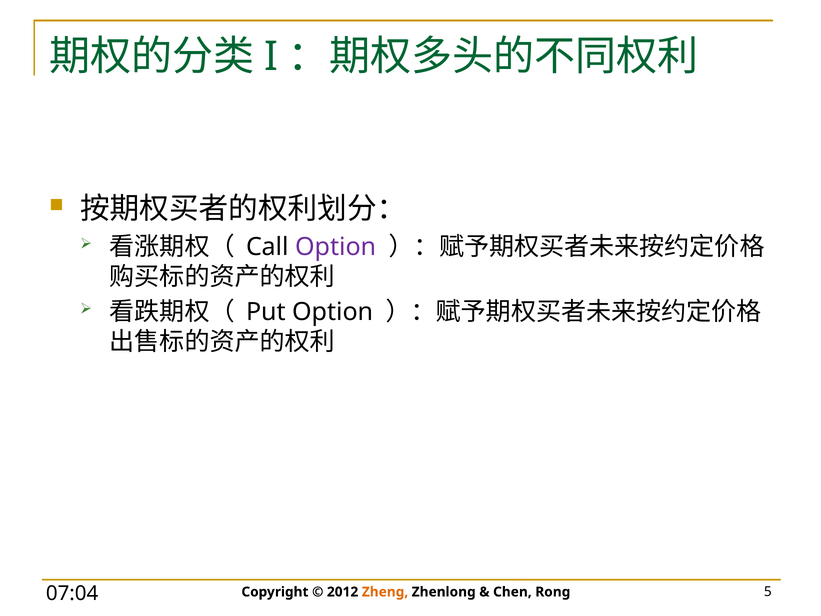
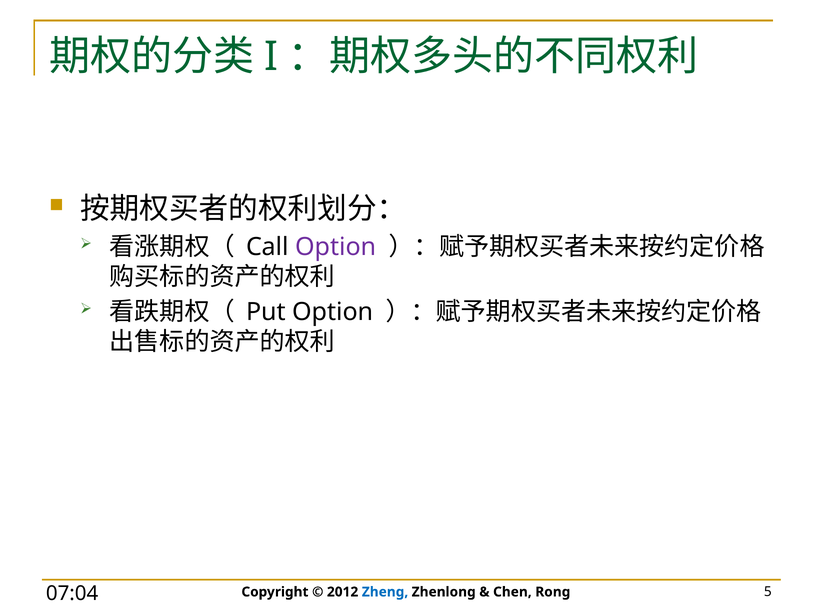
Zheng colour: orange -> blue
